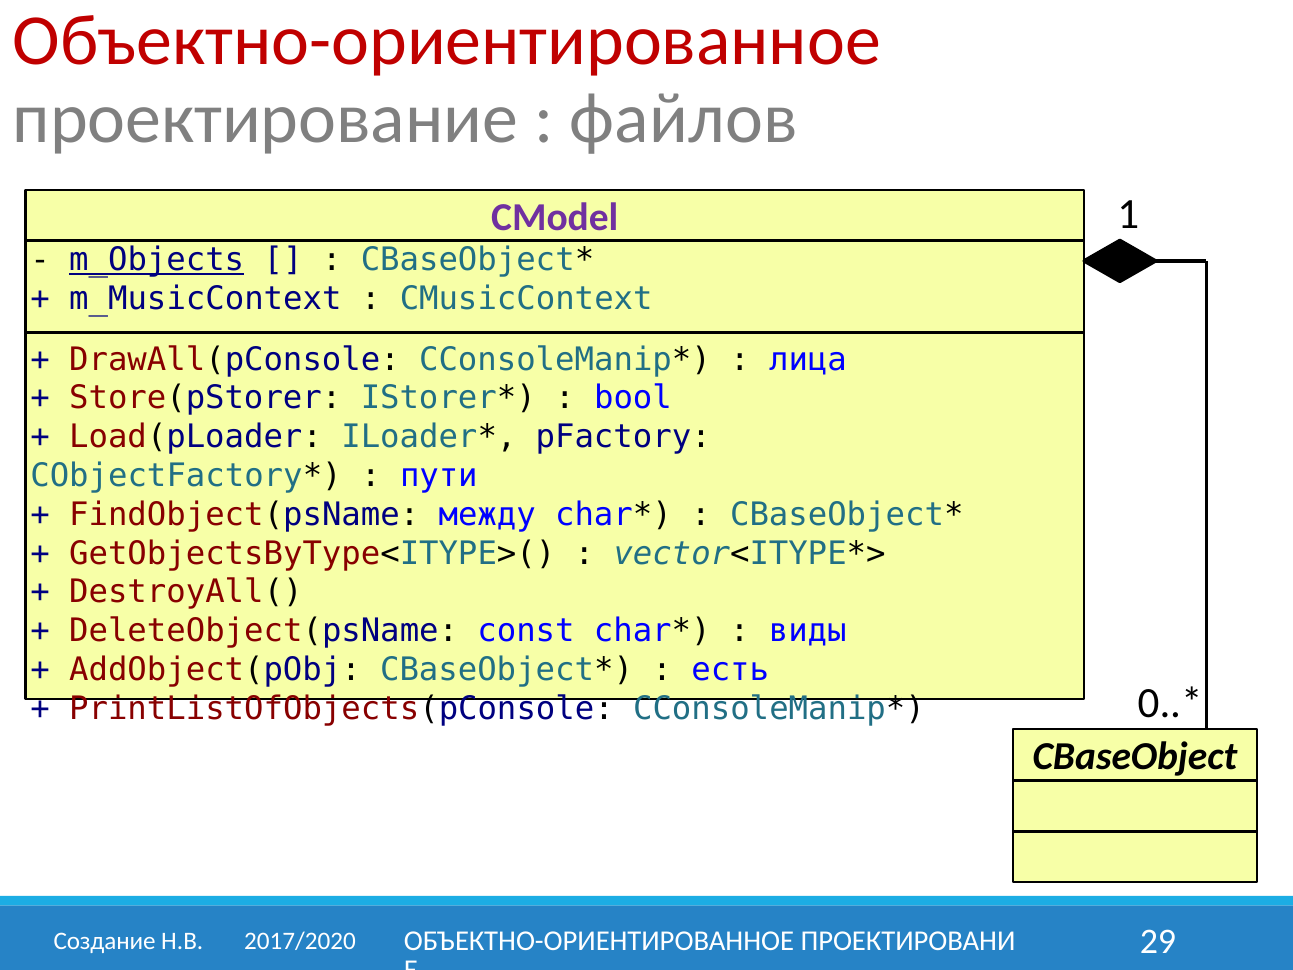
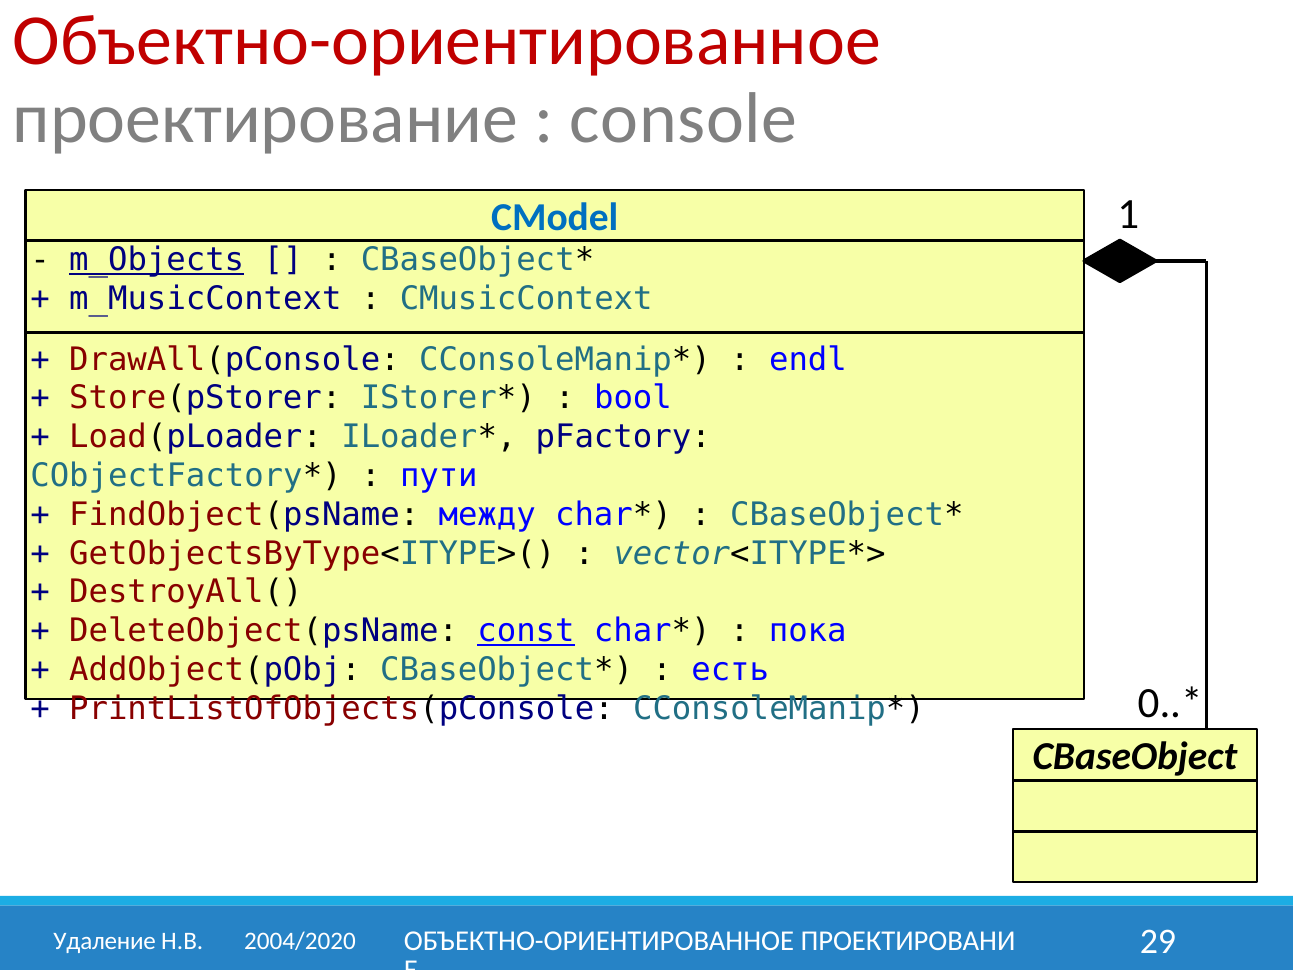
файлов: файлов -> console
CModel colour: purple -> blue
лица: лица -> endl
const underline: none -> present
виды: виды -> пока
Создание: Создание -> Удаление
2017/2020: 2017/2020 -> 2004/2020
